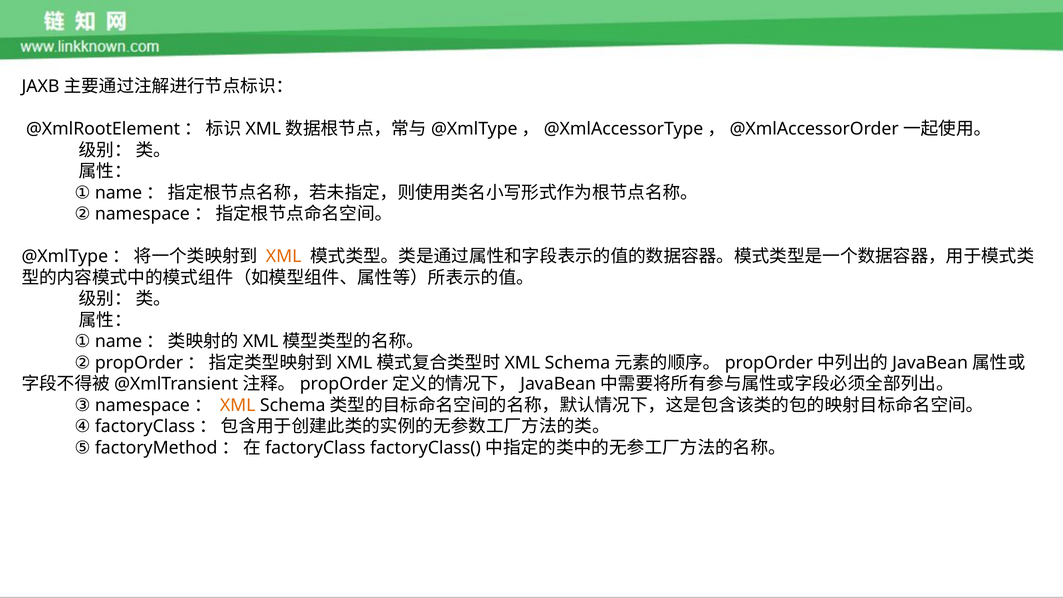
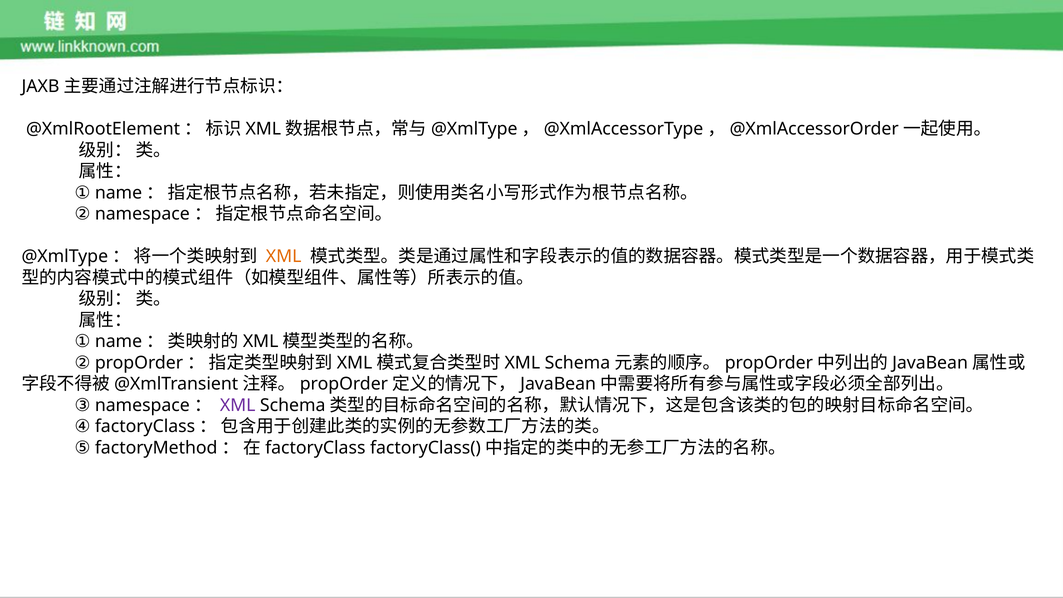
XML at (238, 405) colour: orange -> purple
